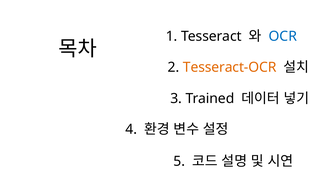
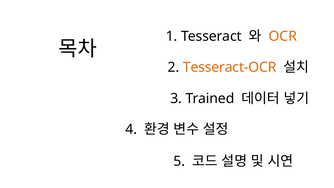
OCR colour: blue -> orange
